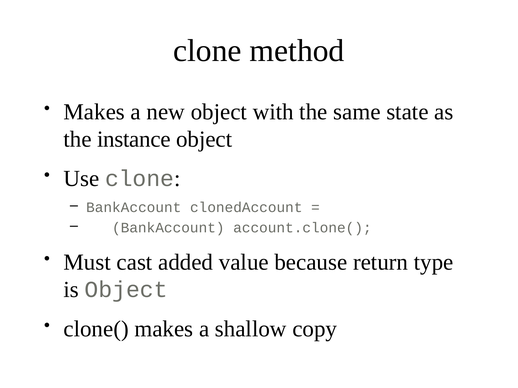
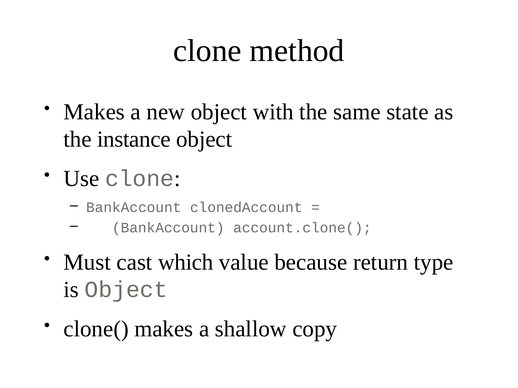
added: added -> which
